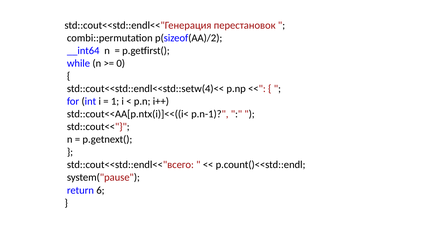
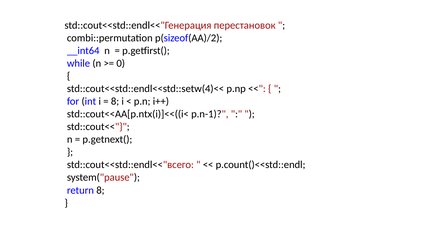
1 at (115, 101): 1 -> 8
return 6: 6 -> 8
